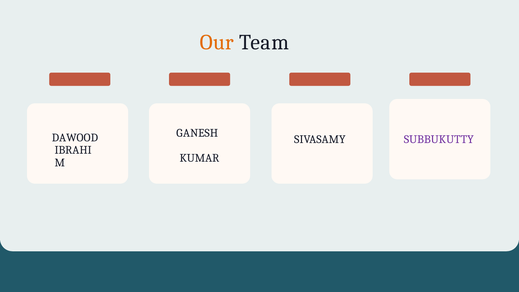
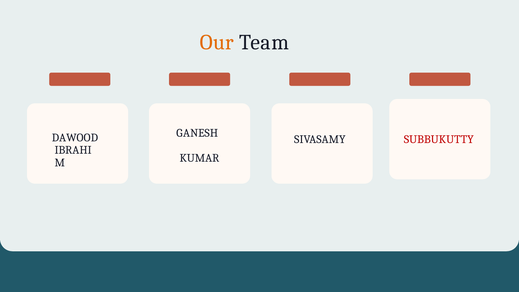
SUBBUKUTTY colour: purple -> red
